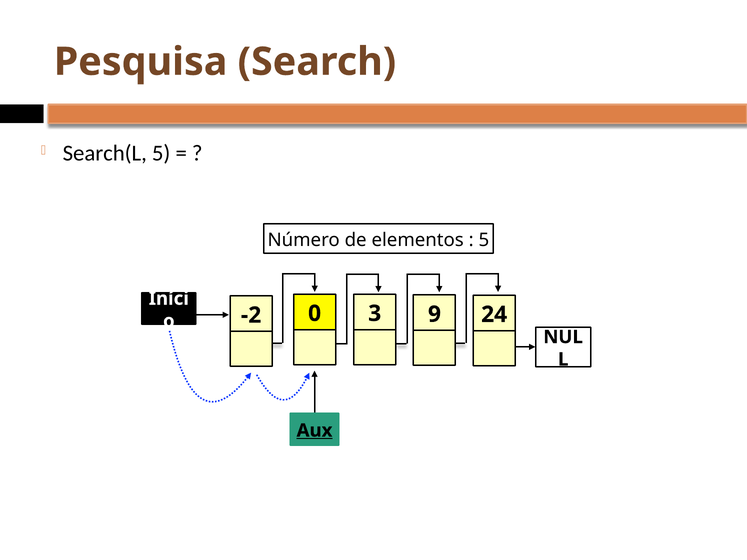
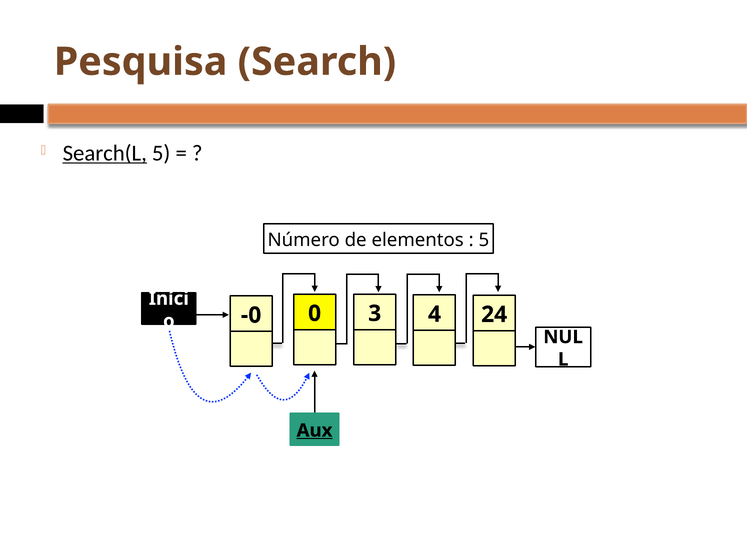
Search(L underline: none -> present
-2: -2 -> -0
9: 9 -> 4
